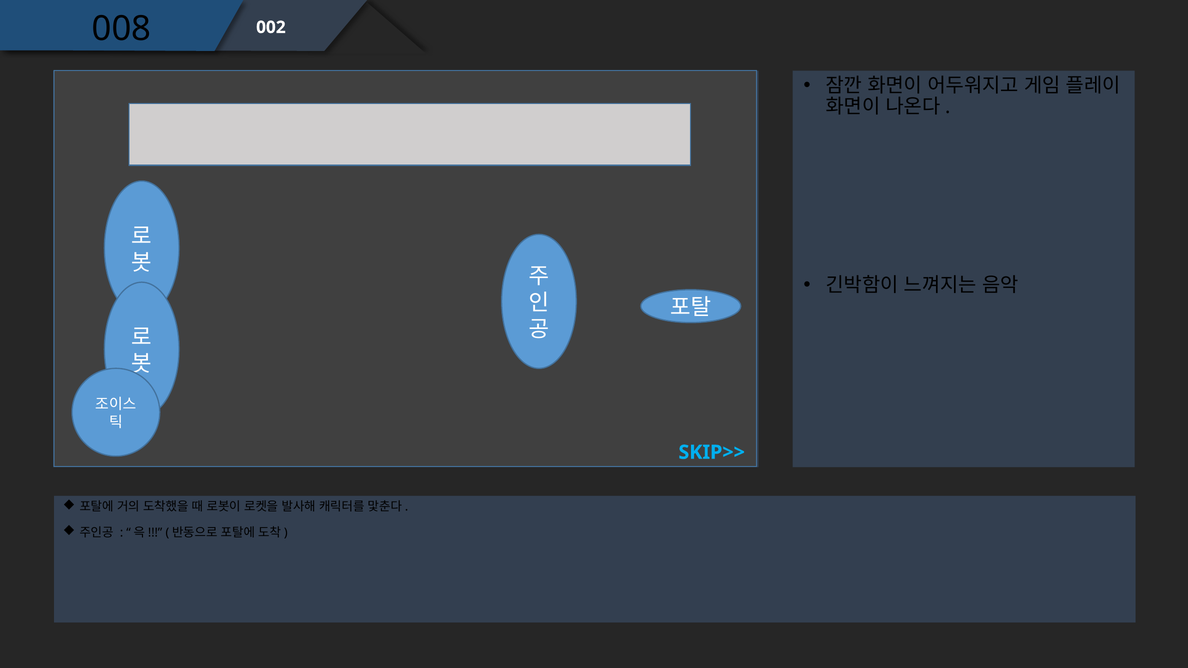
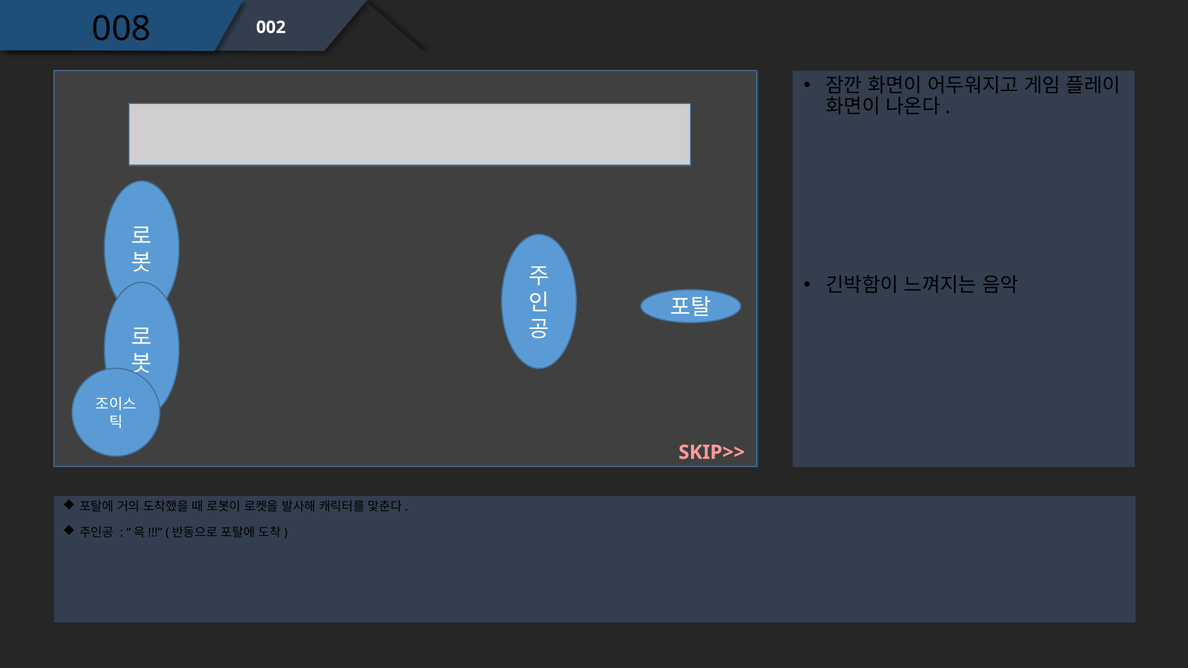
SKIP>> colour: light blue -> pink
